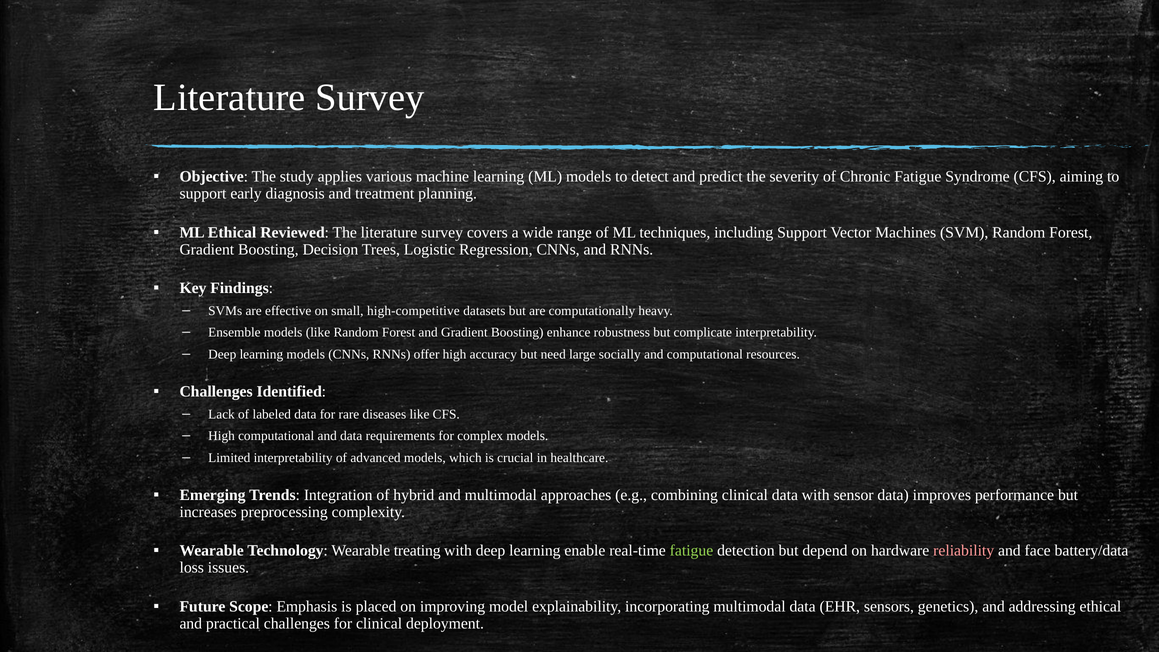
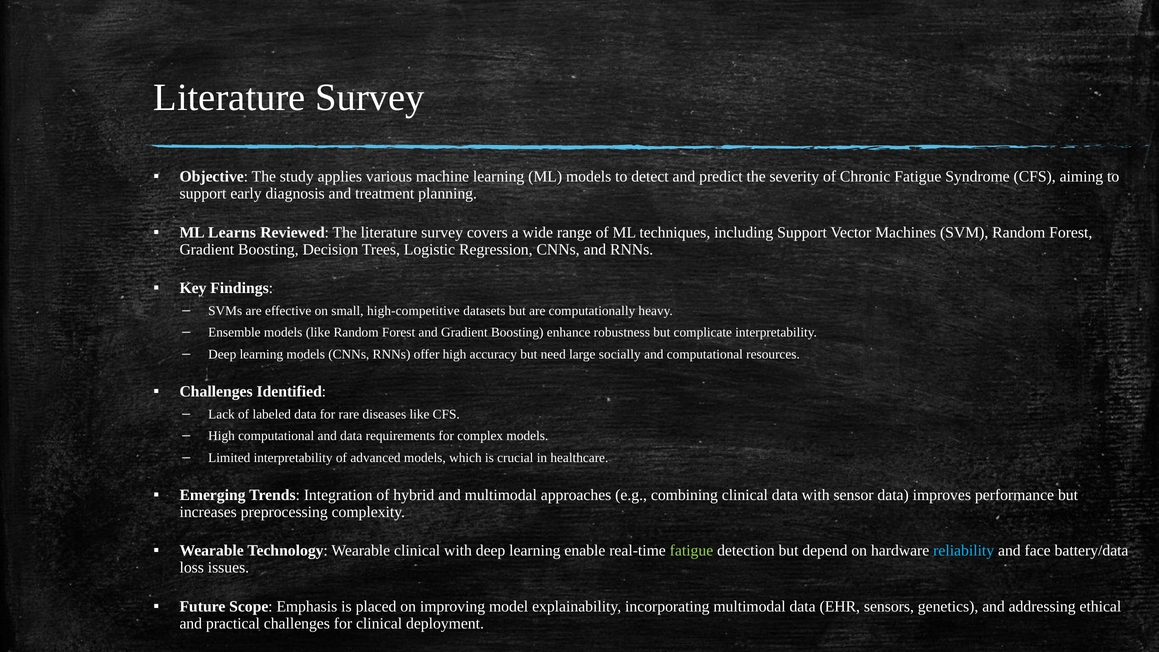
ML Ethical: Ethical -> Learns
Wearable treating: treating -> clinical
reliability colour: pink -> light blue
